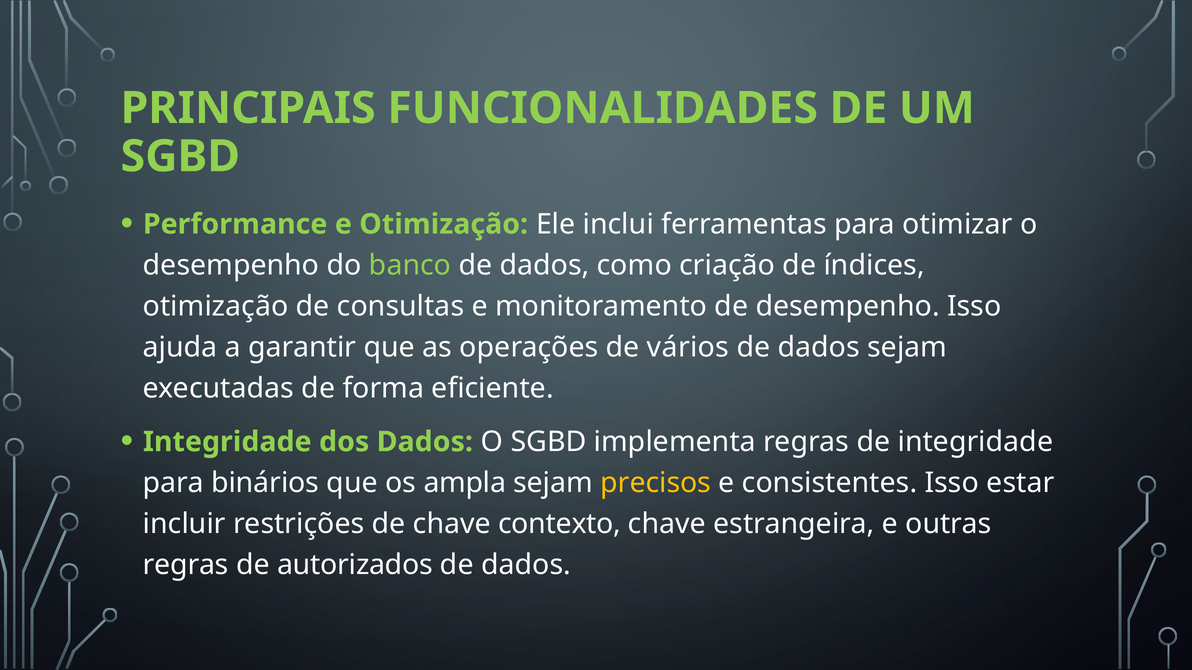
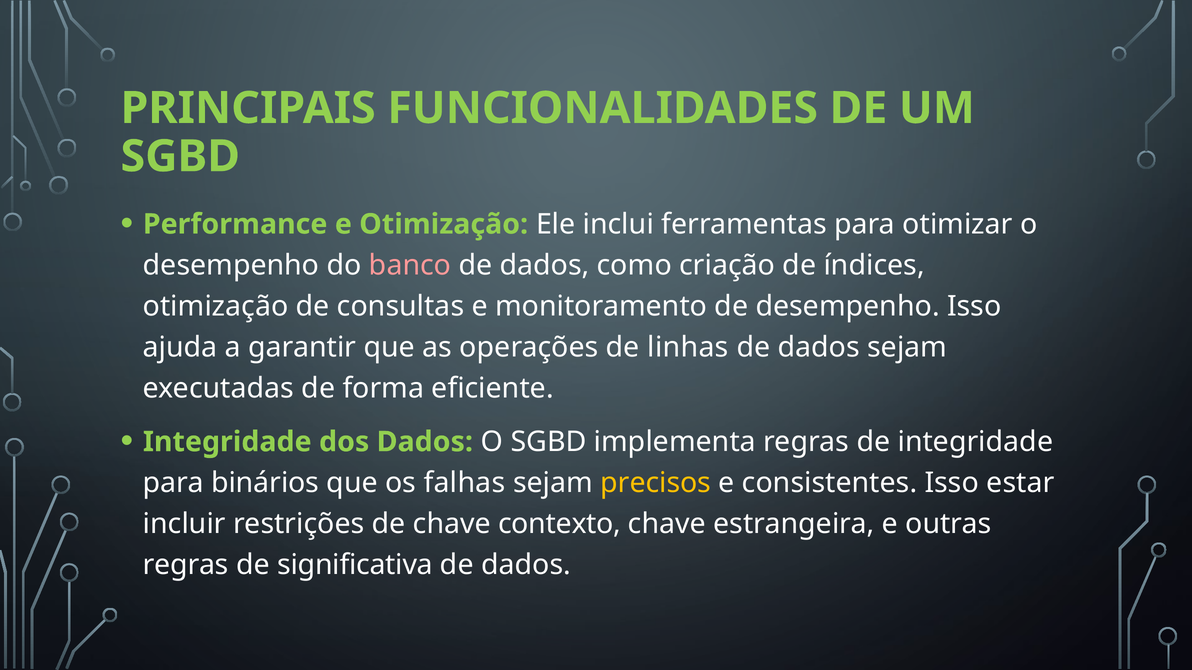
banco colour: light green -> pink
vários: vários -> linhas
ampla: ampla -> falhas
autorizados: autorizados -> significativa
